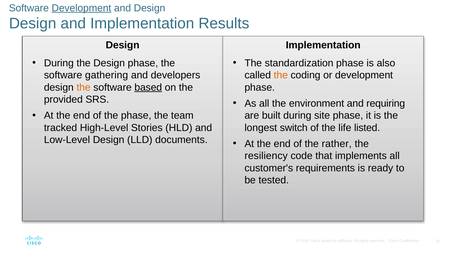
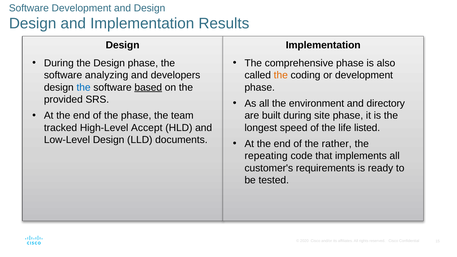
Development at (81, 8) underline: present -> none
standardization: standardization -> comprehensive
gathering: gathering -> analyzing
the at (84, 87) colour: orange -> blue
requiring: requiring -> directory
Stories: Stories -> Accept
switch: switch -> speed
resiliency: resiliency -> repeating
